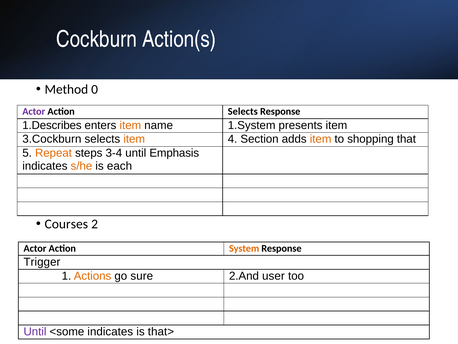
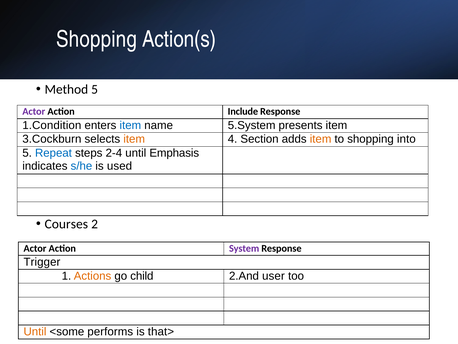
Cockburn at (97, 39): Cockburn -> Shopping
Method 0: 0 -> 5
Action Selects: Selects -> Include
1.Describes: 1.Describes -> 1.Condition
item at (130, 125) colour: orange -> blue
1.System: 1.System -> 5.System
that: that -> into
Repeat colour: orange -> blue
3-4: 3-4 -> 2-4
s/he colour: orange -> blue
each: each -> used
System colour: orange -> purple
sure: sure -> child
Until at (35, 331) colour: purple -> orange
<some indicates: indicates -> performs
